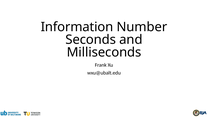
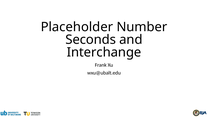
Information: Information -> Placeholder
Milliseconds: Milliseconds -> Interchange
